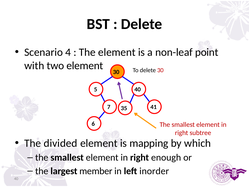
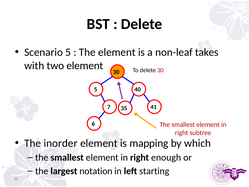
Scenario 4: 4 -> 5
point: point -> takes
divided: divided -> inorder
member: member -> notation
inorder: inorder -> starting
